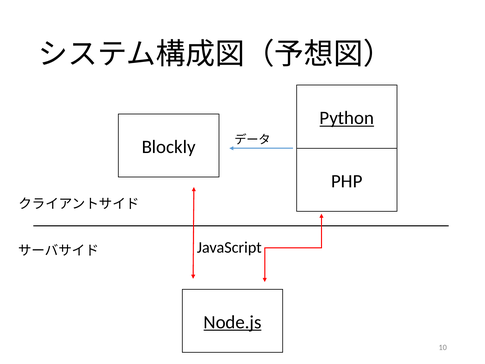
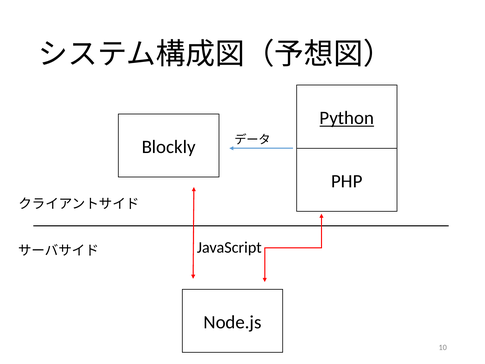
Node.js underline: present -> none
